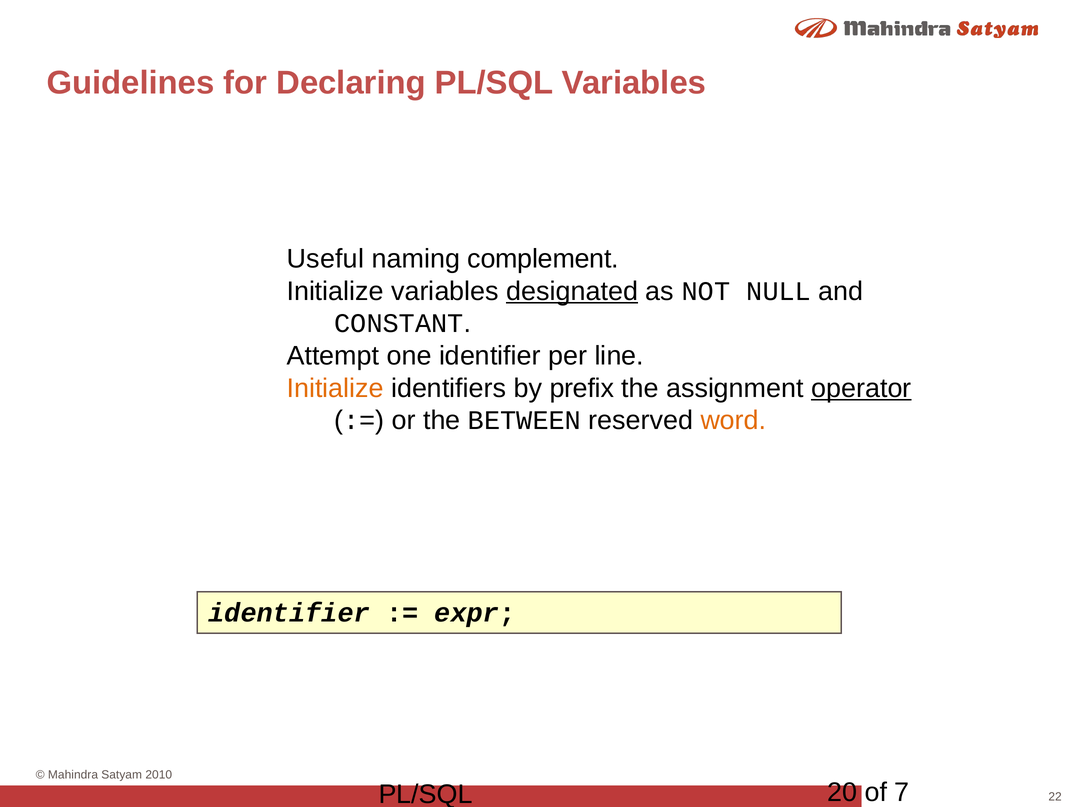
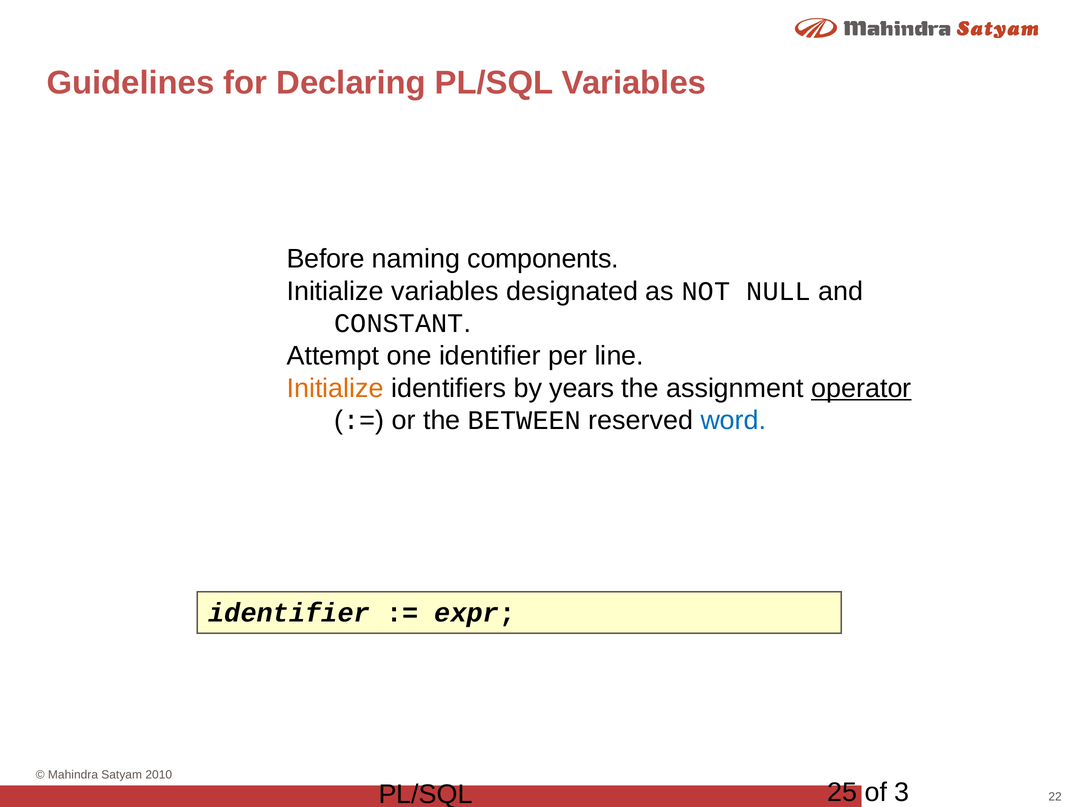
Useful: Useful -> Before
complement: complement -> components
designated underline: present -> none
prefix: prefix -> years
word colour: orange -> blue
20: 20 -> 25
7: 7 -> 3
